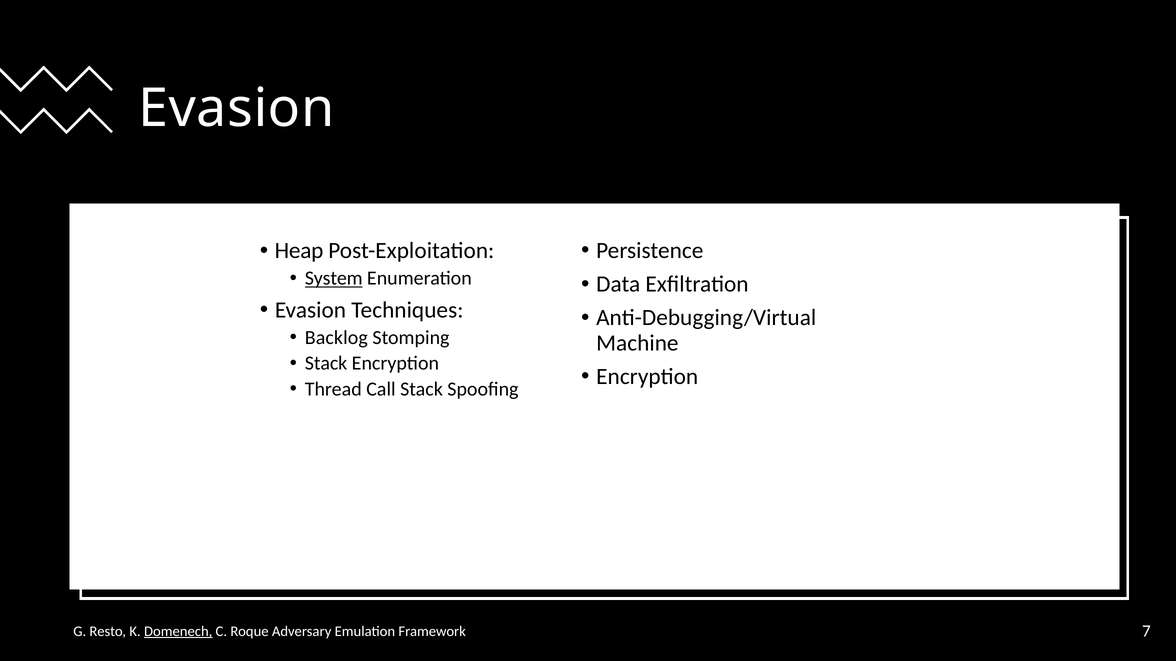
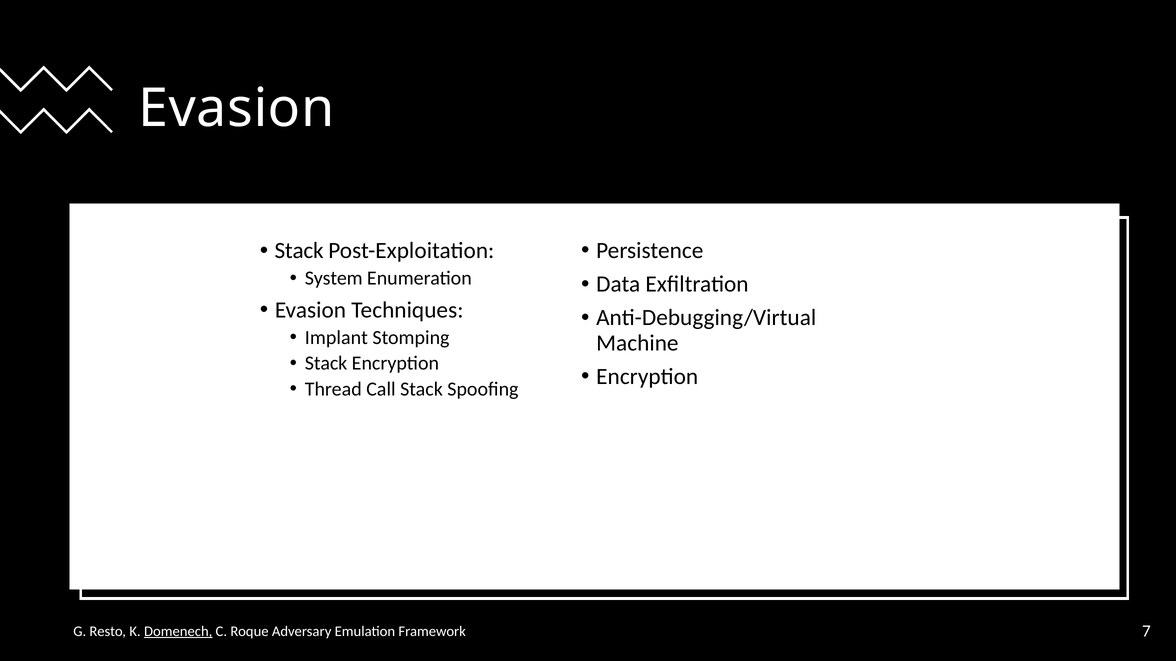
Heap at (299, 251): Heap -> Stack
System underline: present -> none
Backlog: Backlog -> Implant
